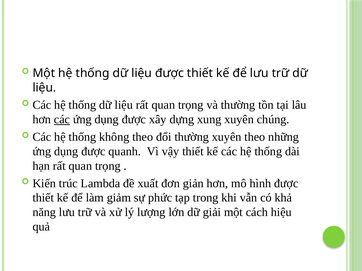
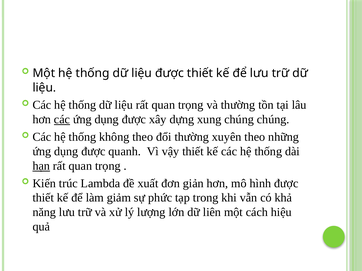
xung xuyên: xuyên -> chúng
hạn underline: none -> present
giải: giải -> liên
